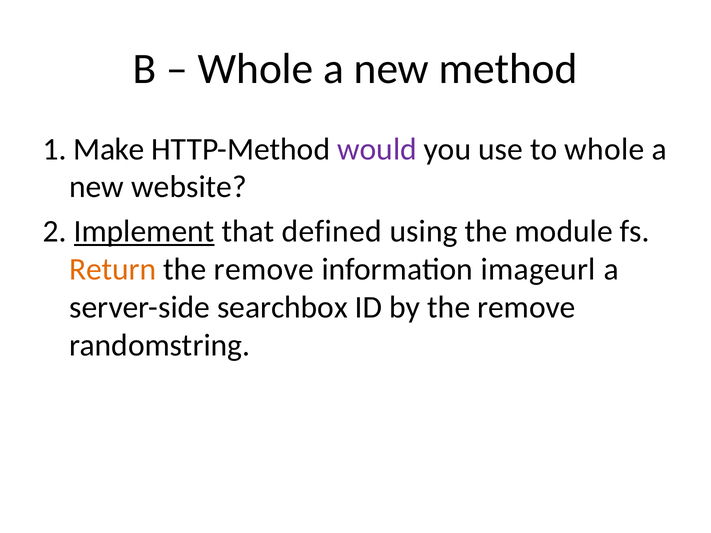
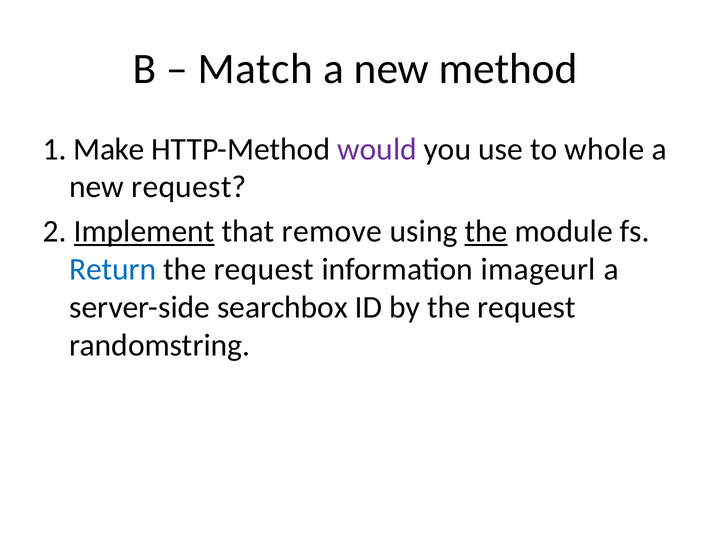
Whole at (256, 69): Whole -> Match
new website: website -> request
defined: defined -> remove
the at (486, 231) underline: none -> present
Return colour: orange -> blue
remove at (264, 269): remove -> request
by the remove: remove -> request
